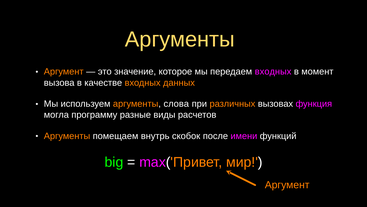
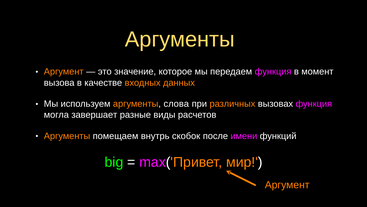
передаем входных: входных -> функция
программу: программу -> завершает
